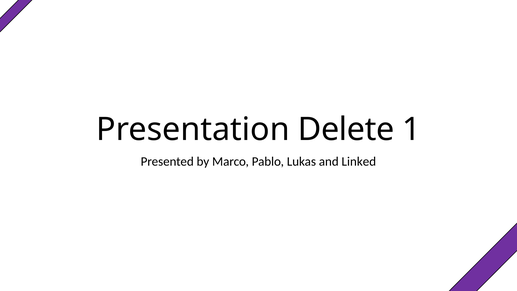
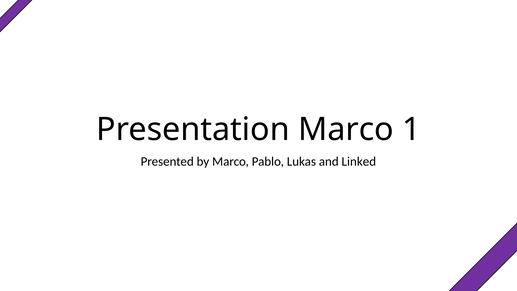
Presentation Delete: Delete -> Marco
